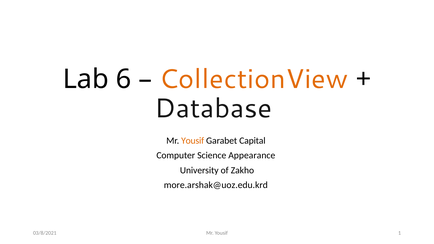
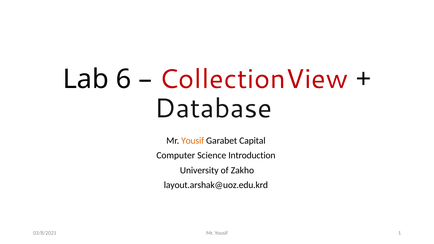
CollectionView colour: orange -> red
Appearance: Appearance -> Introduction
more.arshak@uoz.edu.krd: more.arshak@uoz.edu.krd -> layout.arshak@uoz.edu.krd
